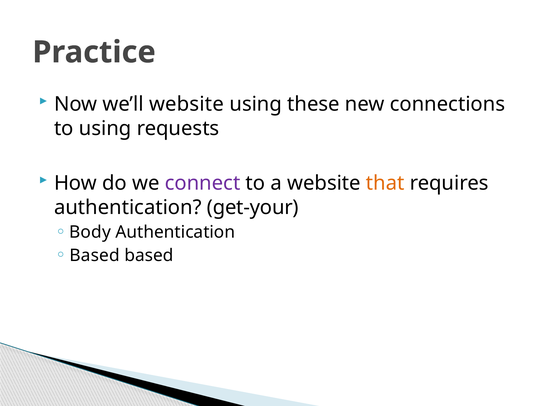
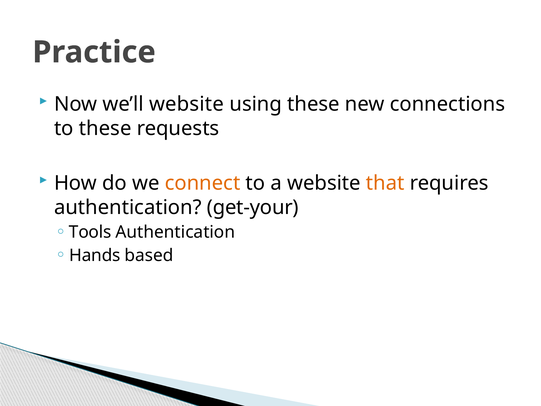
to using: using -> these
connect colour: purple -> orange
Body: Body -> Tools
Based at (95, 255): Based -> Hands
